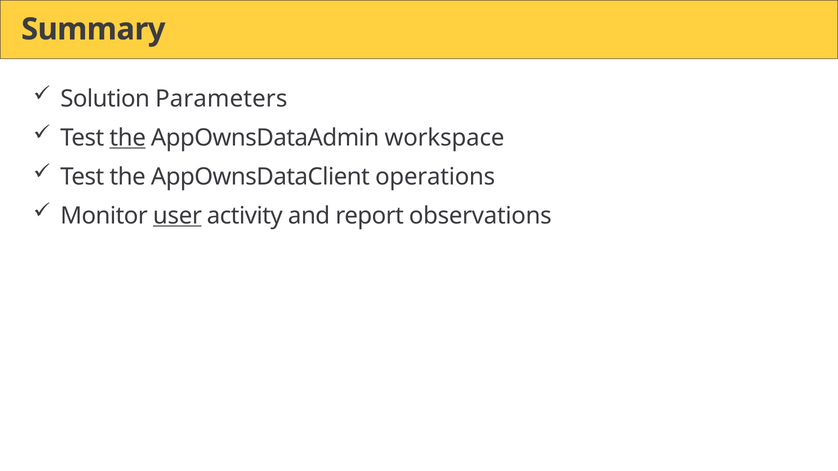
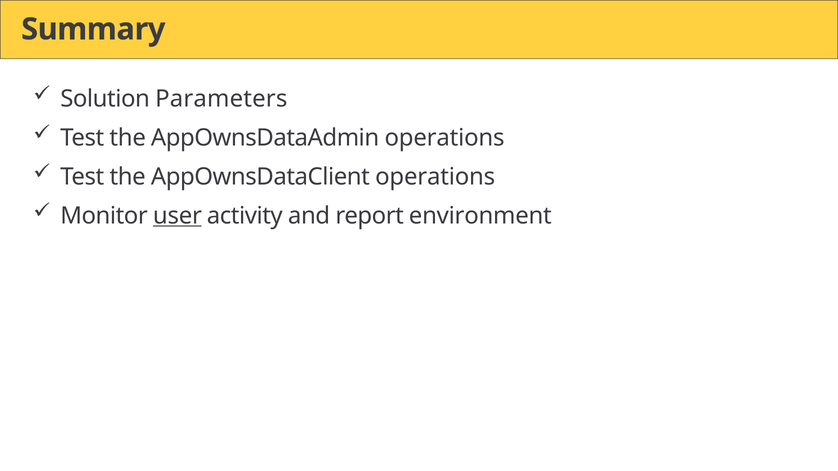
the at (128, 138) underline: present -> none
AppOwnsDataAdmin workspace: workspace -> operations
observations: observations -> environment
